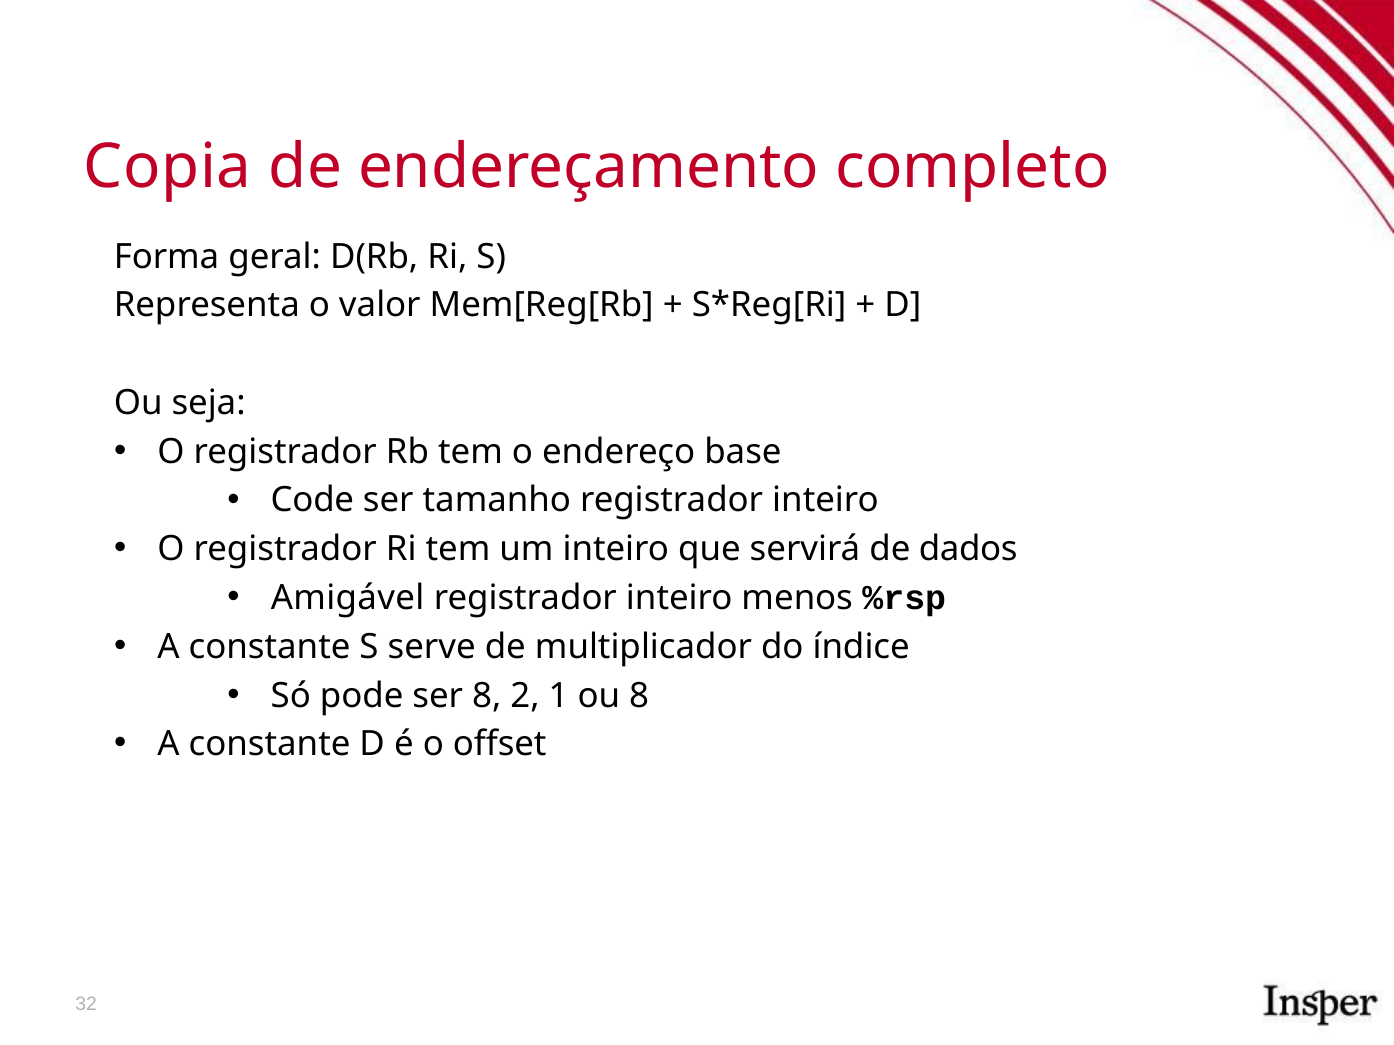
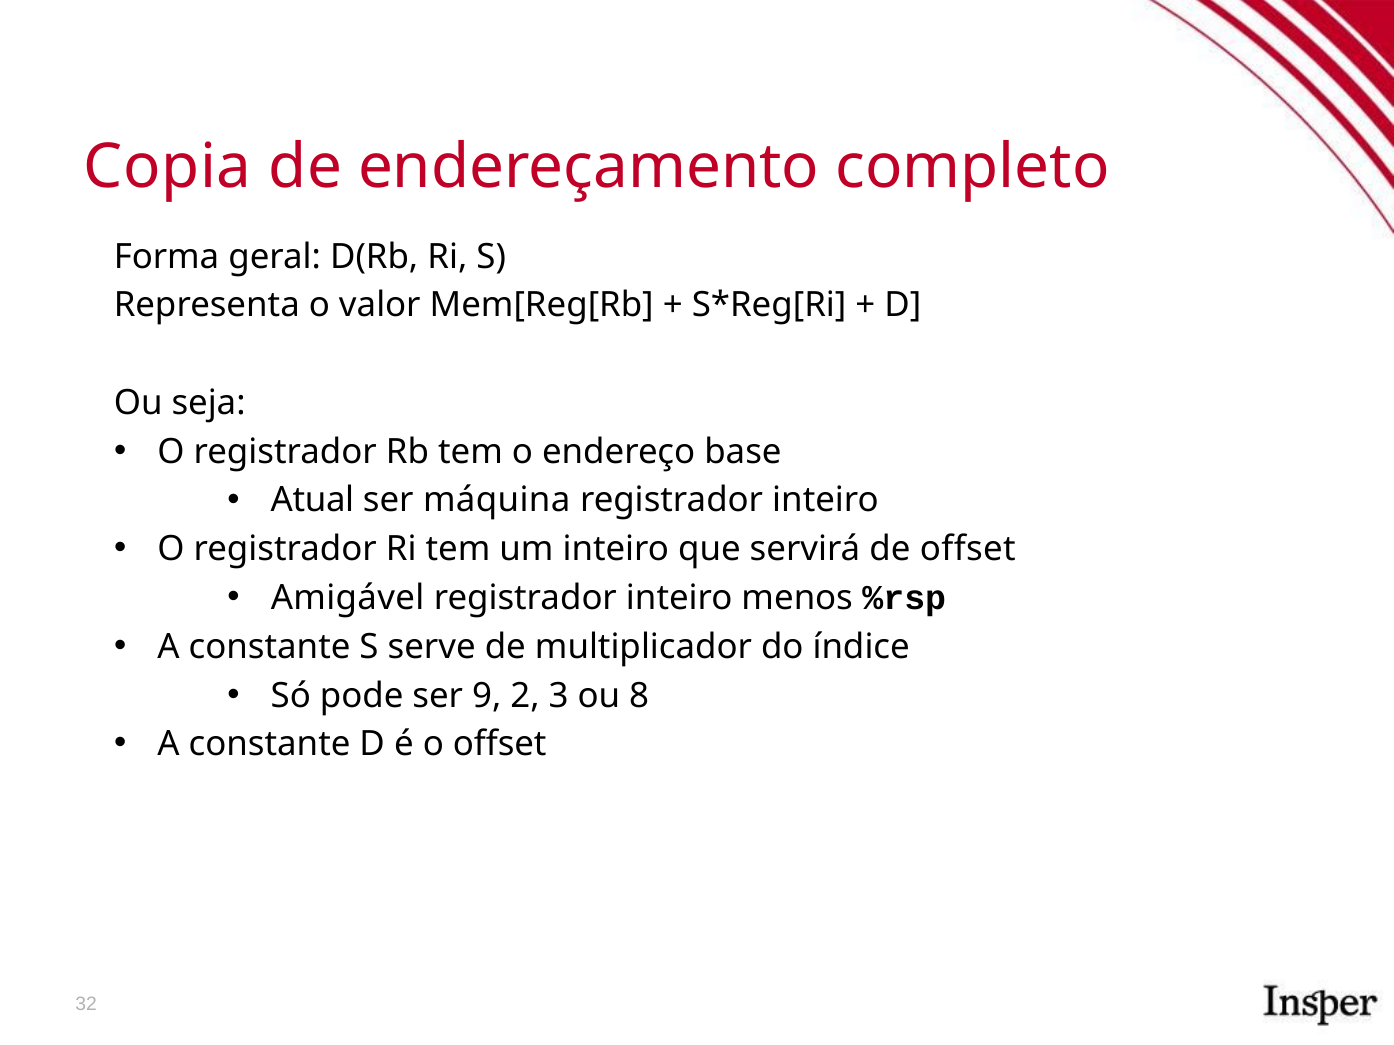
Code: Code -> Atual
tamanho: tamanho -> máquina
de dados: dados -> offset
ser 8: 8 -> 9
1: 1 -> 3
